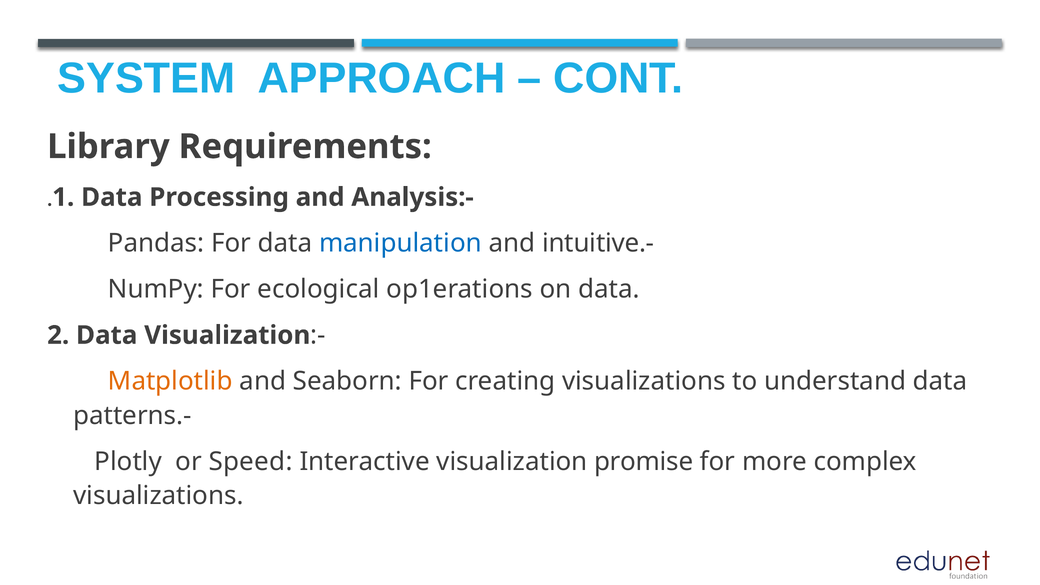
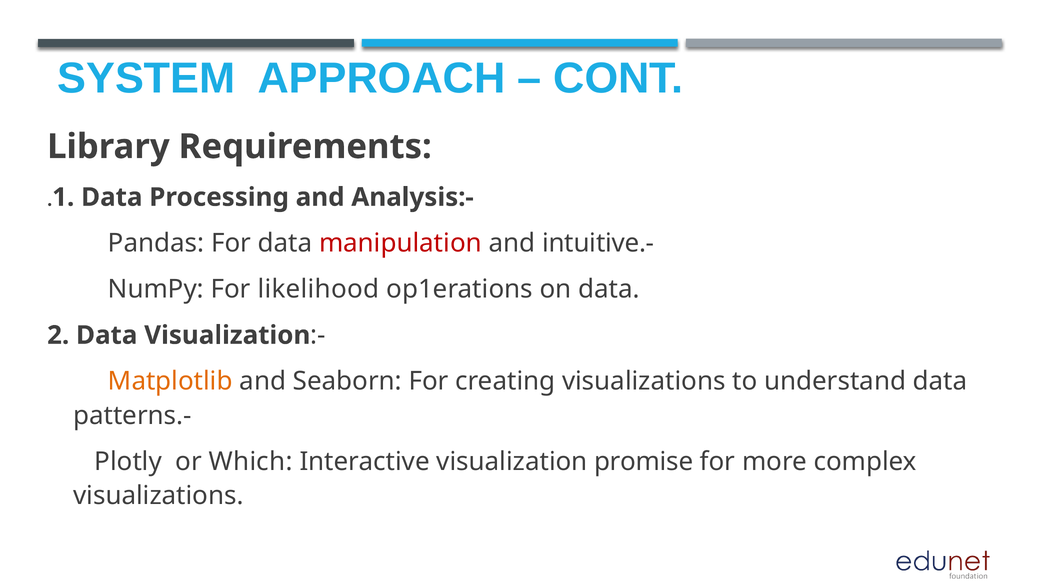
manipulation colour: blue -> red
ecological: ecological -> likelihood
Speed: Speed -> Which
